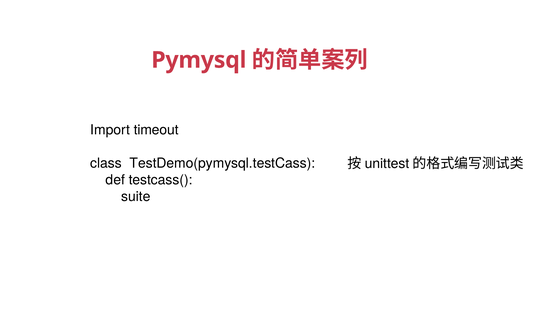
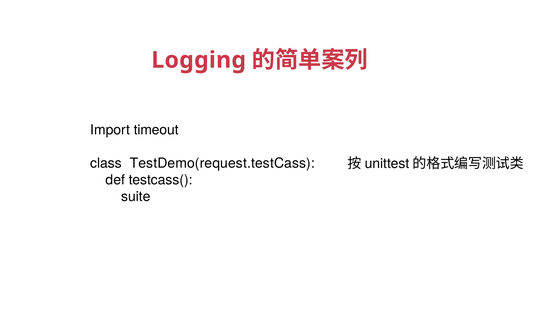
Pymysql: Pymysql -> Logging
TestDemo(pymysql.testCass: TestDemo(pymysql.testCass -> TestDemo(request.testCass
